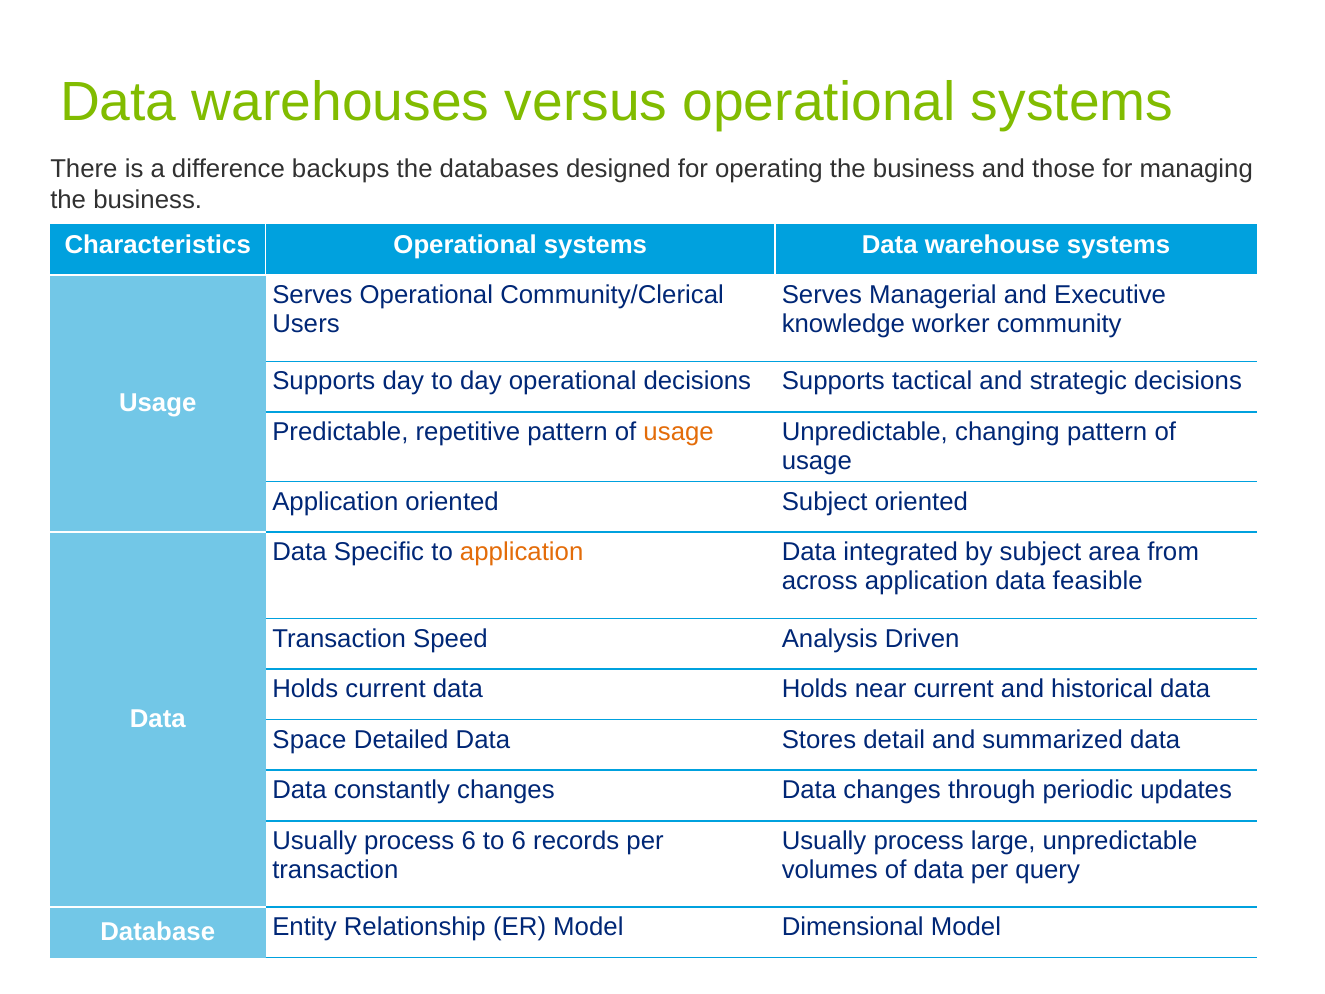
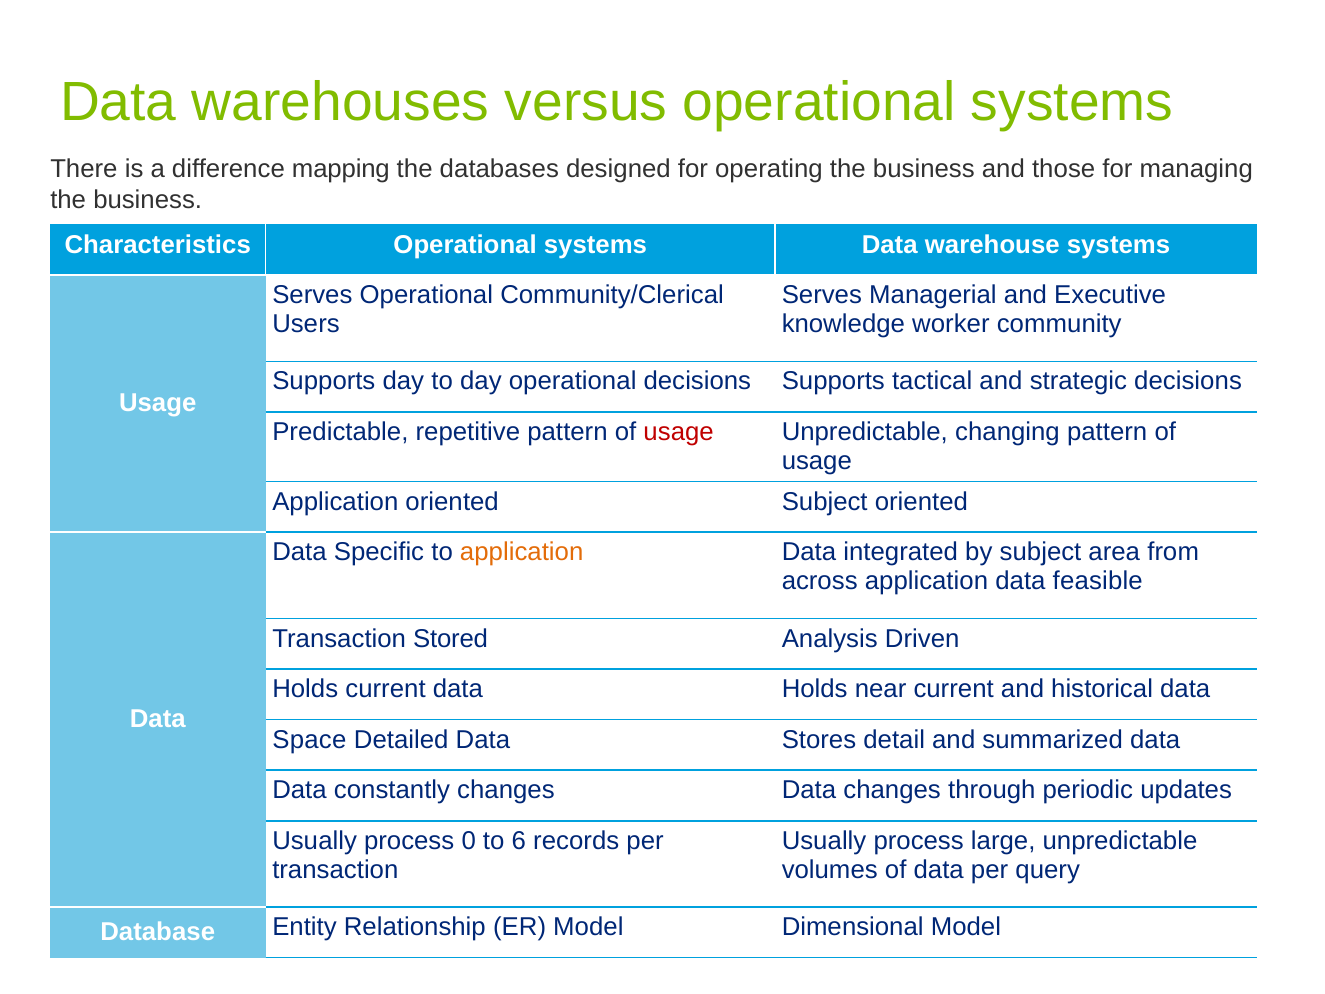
backups: backups -> mapping
usage at (679, 432) colour: orange -> red
Speed: Speed -> Stored
process 6: 6 -> 0
